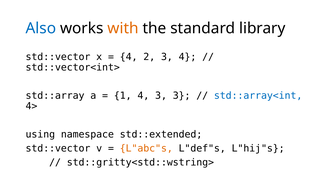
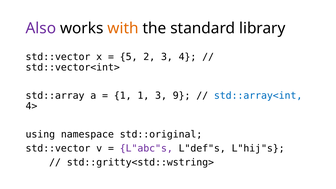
Also colour: blue -> purple
4 at (129, 57): 4 -> 5
1 4: 4 -> 1
3 3: 3 -> 9
std::extended: std::extended -> std::original
L"abc"s colour: orange -> purple
